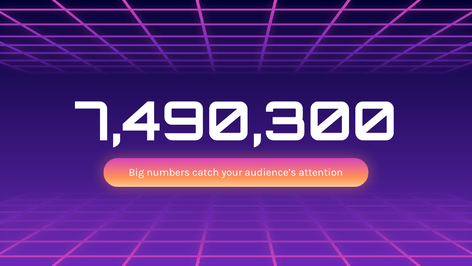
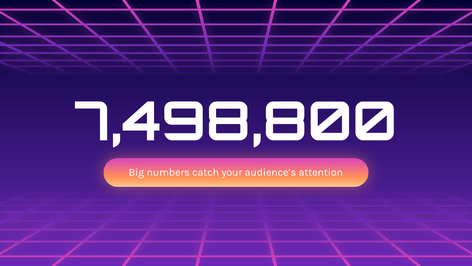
7,490,300: 7,490,300 -> 7,498,800
